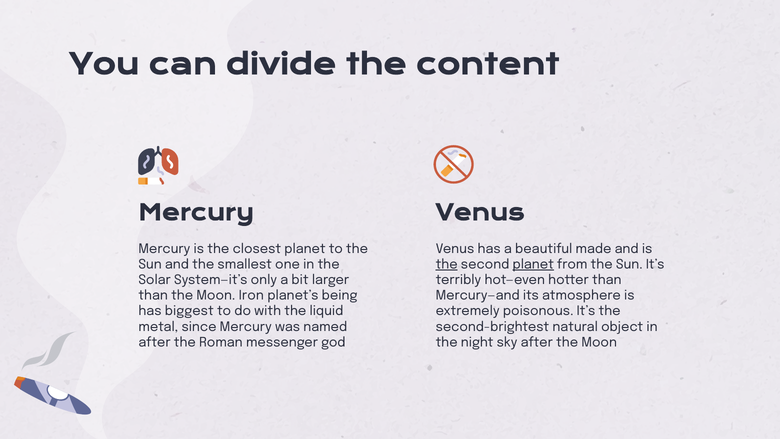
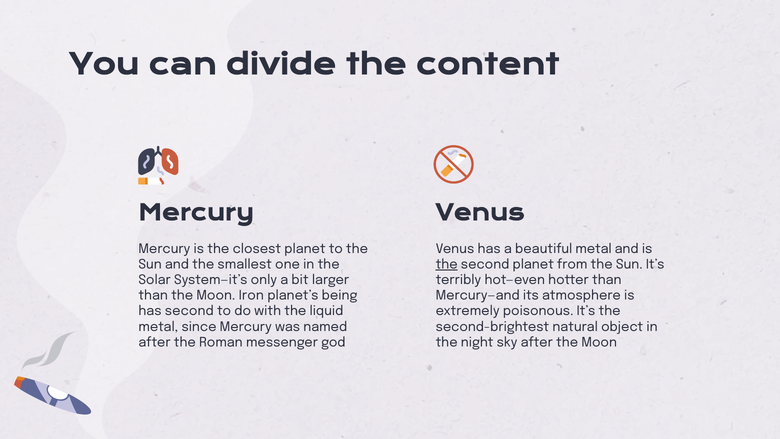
beautiful made: made -> metal
planet at (533, 264) underline: present -> none
has biggest: biggest -> second
